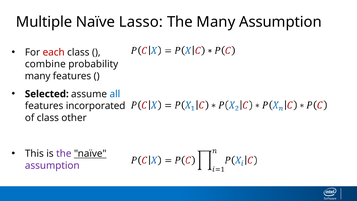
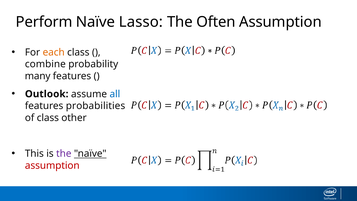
Multiple: Multiple -> Perform
The Many: Many -> Often
each colour: red -> orange
Selected: Selected -> Outlook
incorporated: incorporated -> probabilities
assumption at (52, 165) colour: purple -> red
